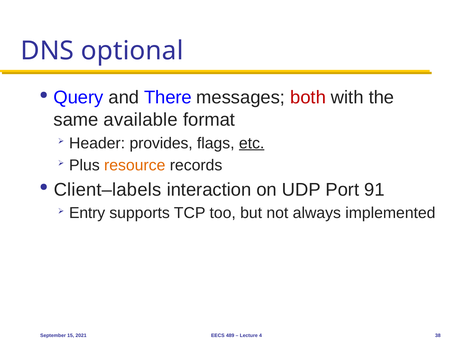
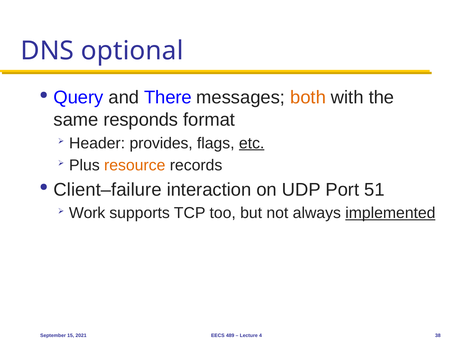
both colour: red -> orange
available: available -> responds
Client–labels: Client–labels -> Client–failure
91: 91 -> 51
Entry: Entry -> Work
implemented underline: none -> present
